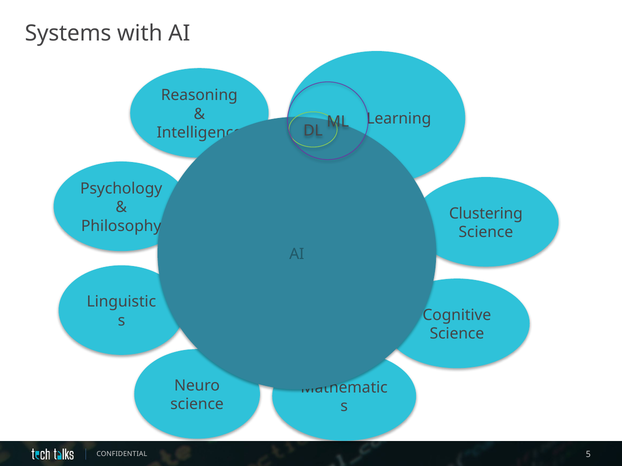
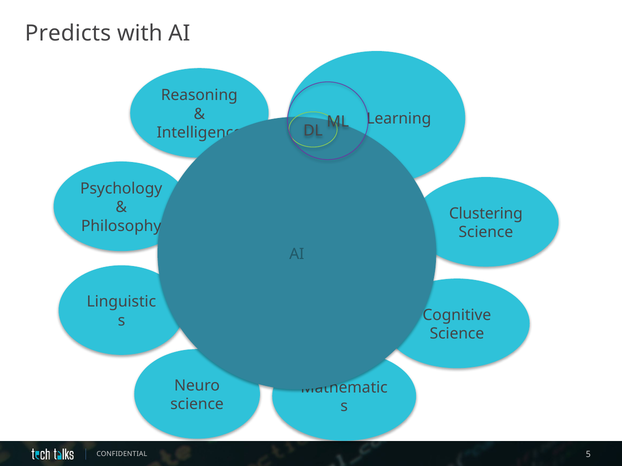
Systems: Systems -> Predicts
